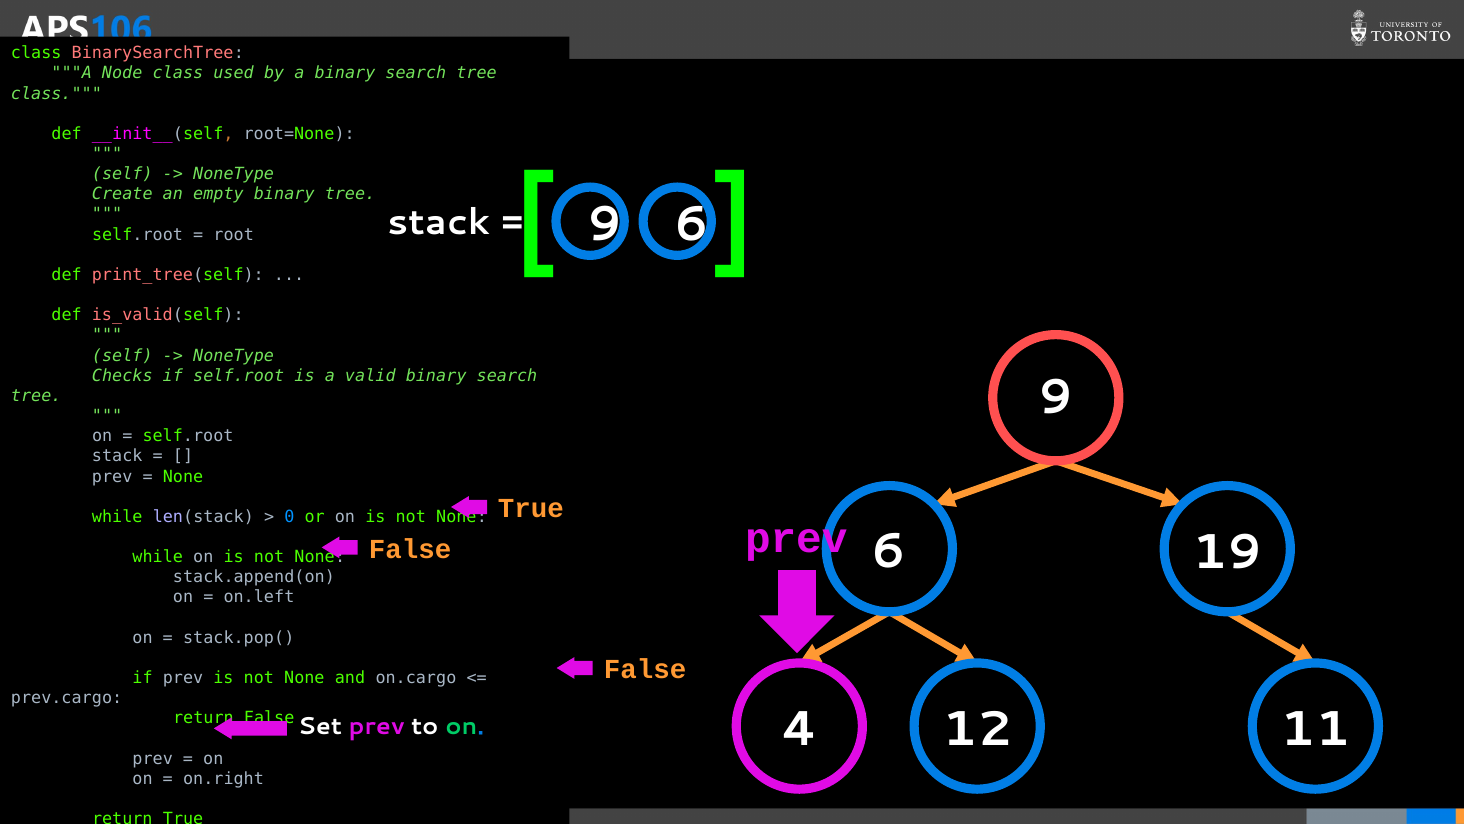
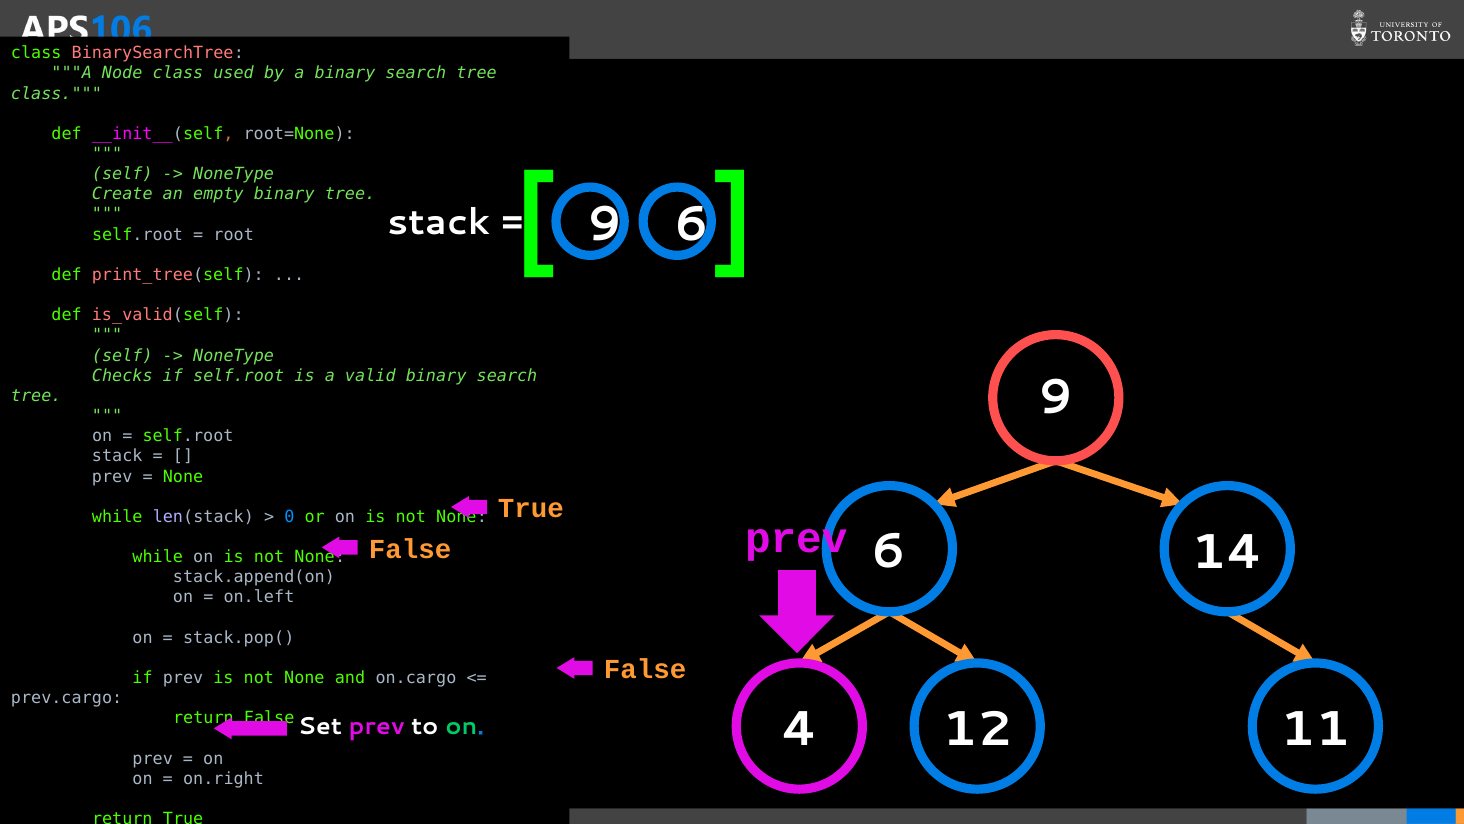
19: 19 -> 14
